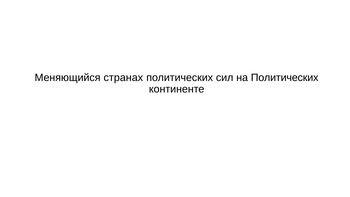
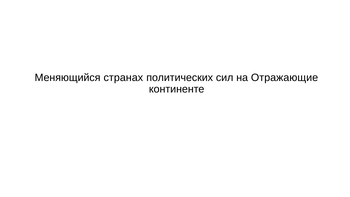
на Политических: Политических -> Отражающие
